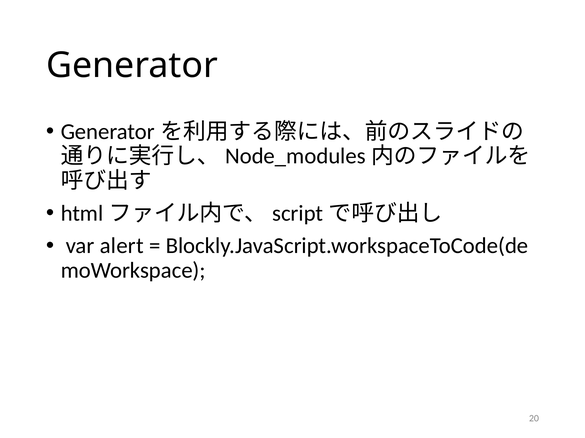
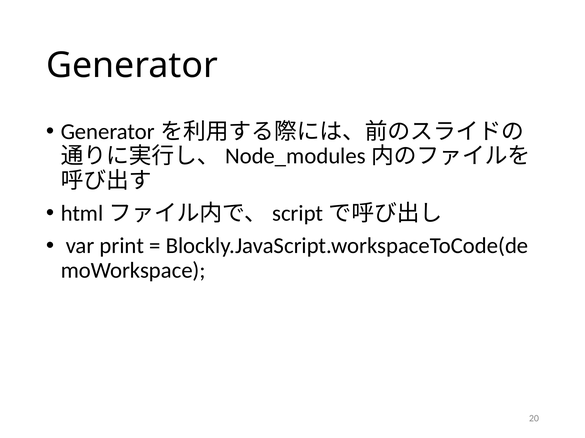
alert: alert -> print
